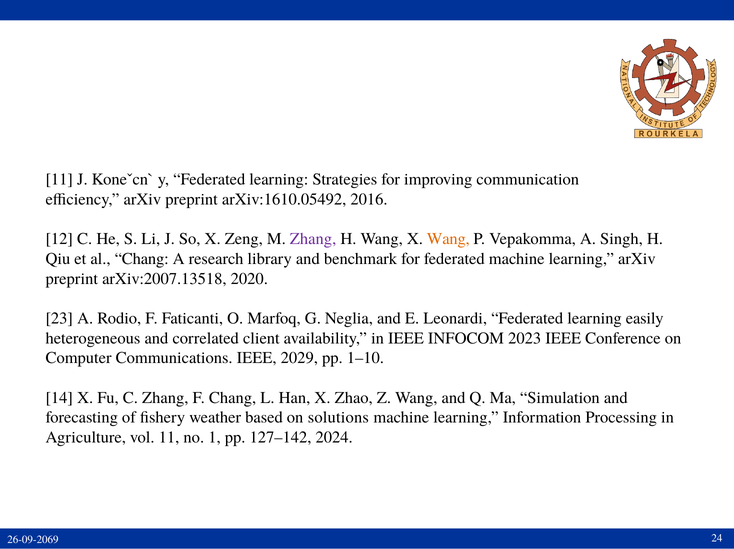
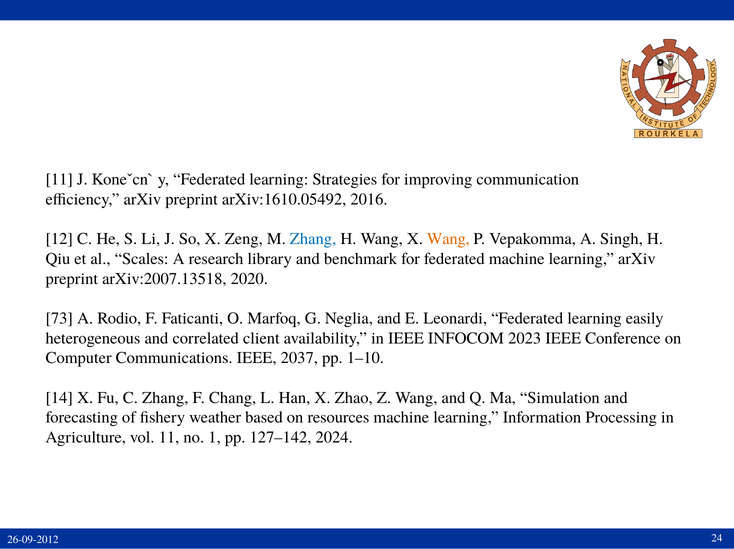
Zhang at (313, 239) colour: purple -> blue
al Chang: Chang -> Scales
23: 23 -> 73
2029: 2029 -> 2037
solutions: solutions -> resources
26-09-2069: 26-09-2069 -> 26-09-2012
